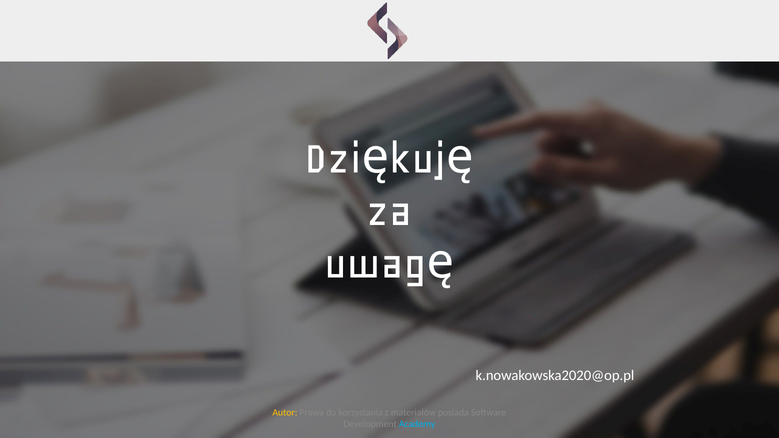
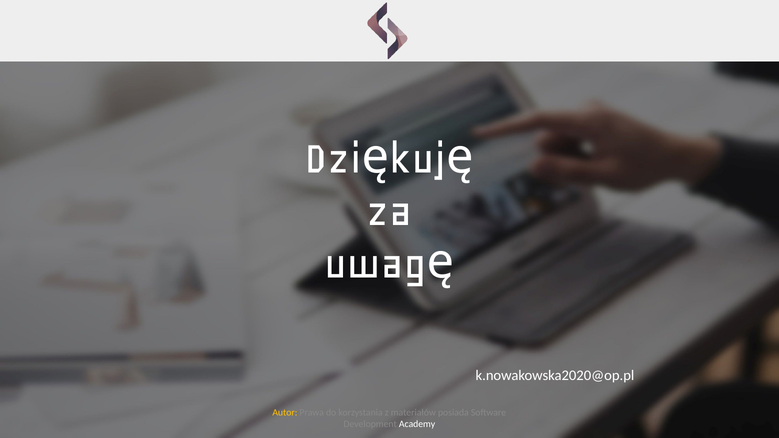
Academy colour: light blue -> white
